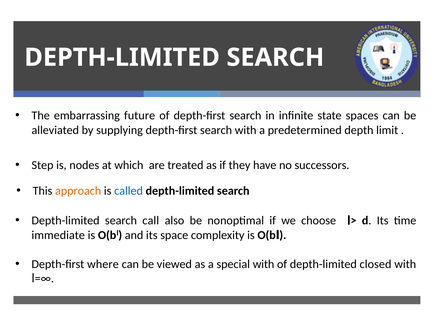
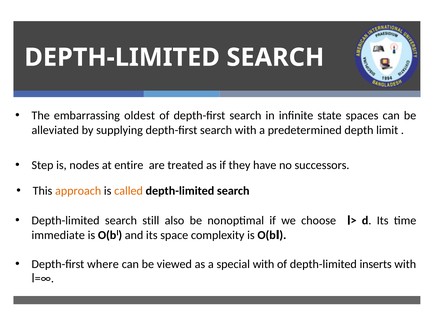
future: future -> oldest
which: which -> entire
called colour: blue -> orange
call: call -> still
closed: closed -> inserts
